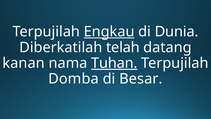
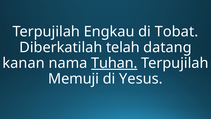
Engkau underline: present -> none
Dunia: Dunia -> Tobat
Domba: Domba -> Memuji
Besar: Besar -> Yesus
